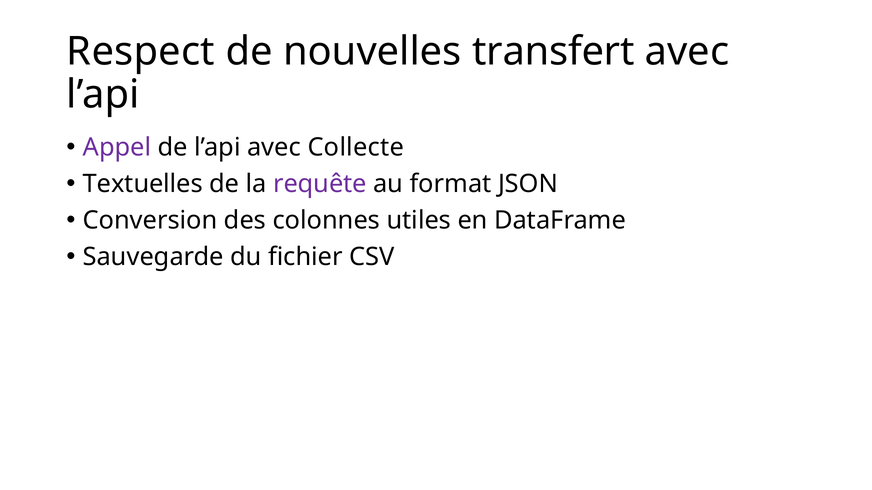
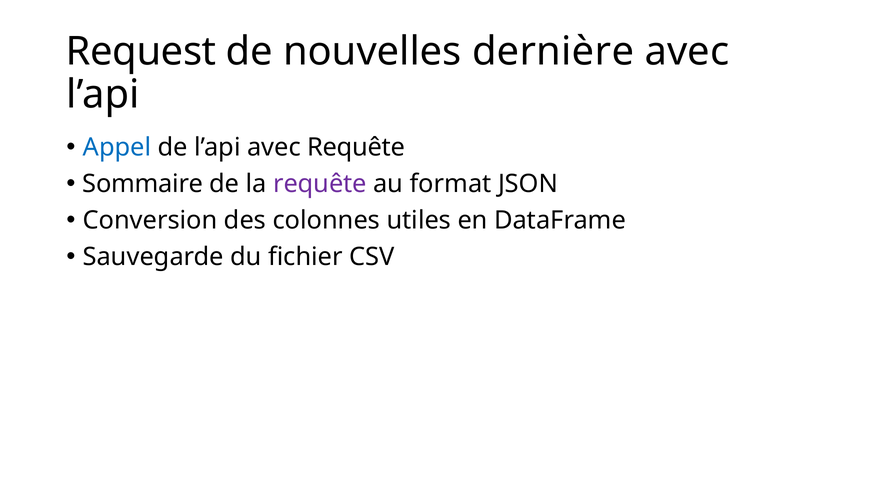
Respect: Respect -> Request
transfert: transfert -> dernière
Appel colour: purple -> blue
avec Collecte: Collecte -> Requête
Textuelles: Textuelles -> Sommaire
